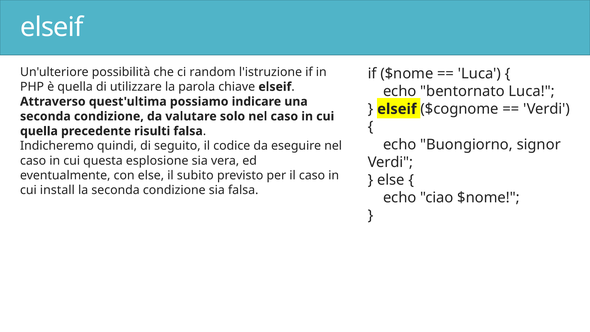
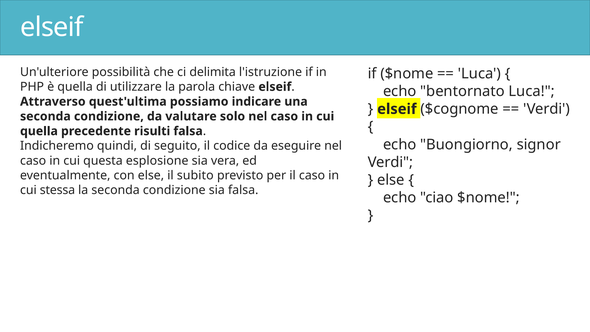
random: random -> delimita
install: install -> stessa
